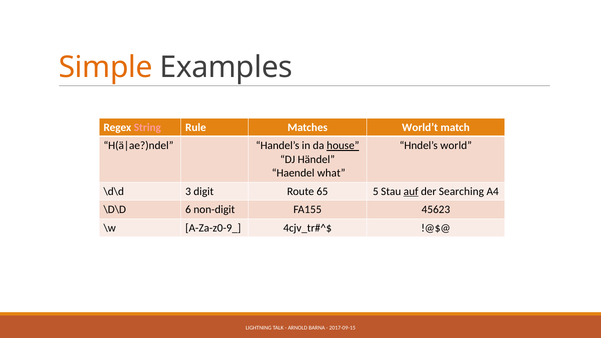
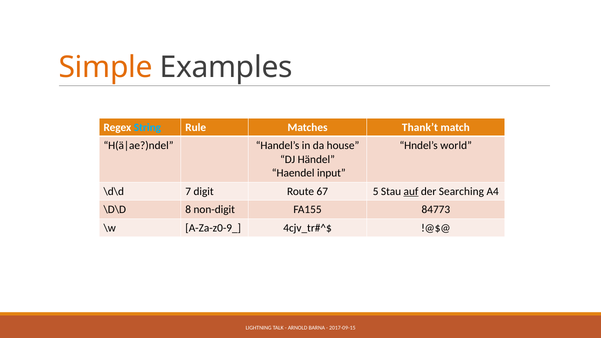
String colour: pink -> light blue
World’t: World’t -> Thank’t
house underline: present -> none
what: what -> input
3: 3 -> 7
65: 65 -> 67
6: 6 -> 8
45623: 45623 -> 84773
